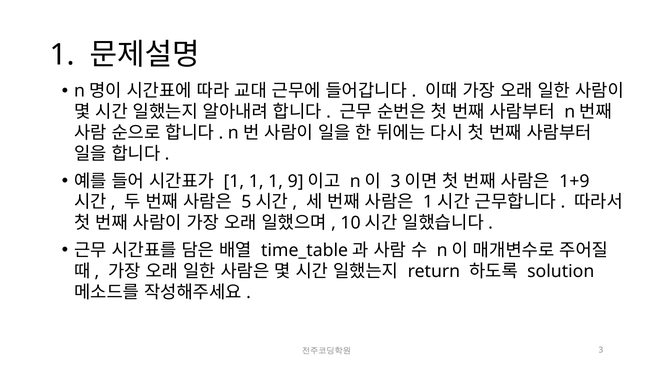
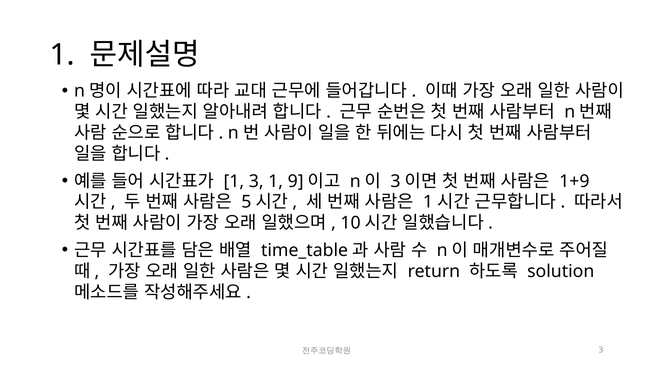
1 at (256, 181): 1 -> 3
